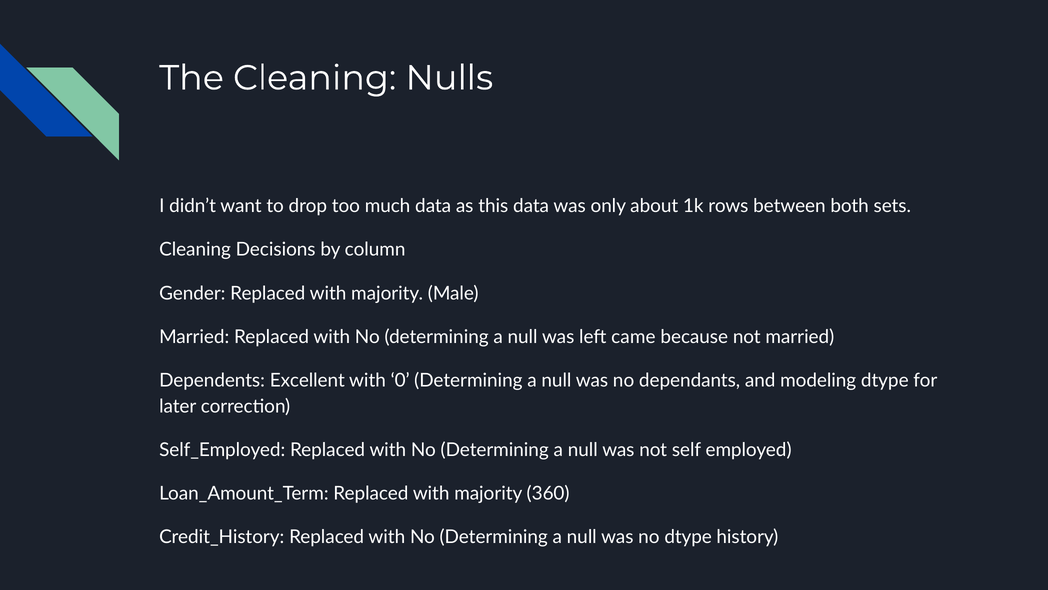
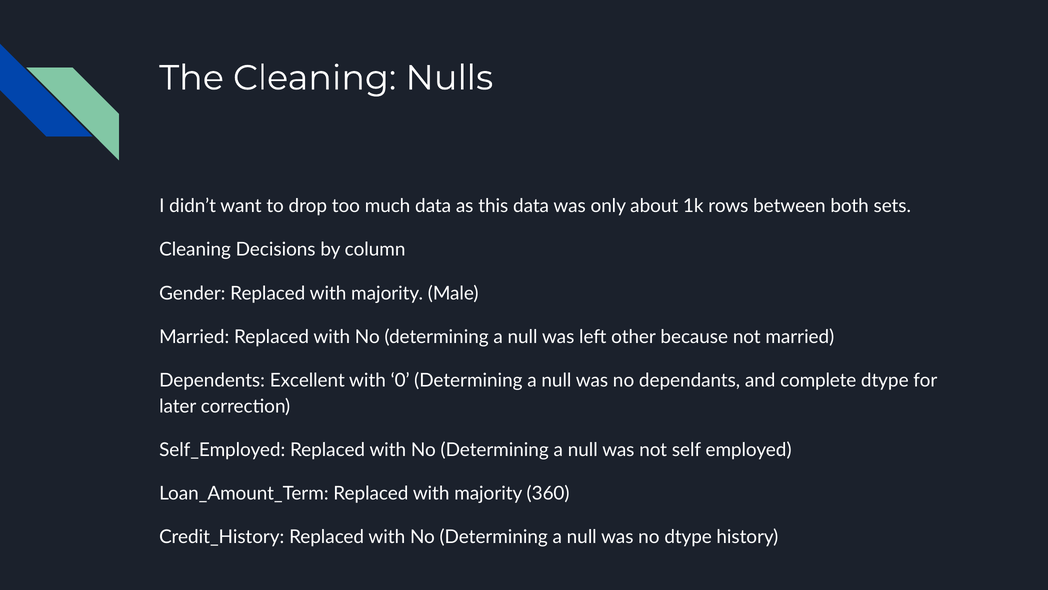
came: came -> other
modeling: modeling -> complete
